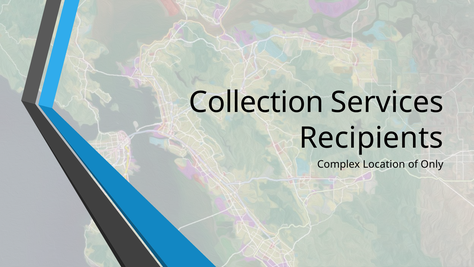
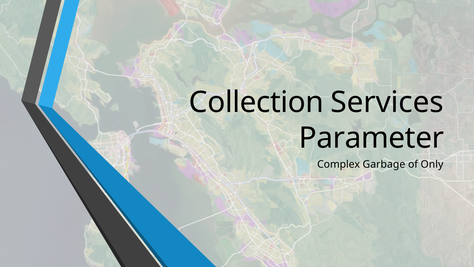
Recipients: Recipients -> Parameter
Location: Location -> Garbage
